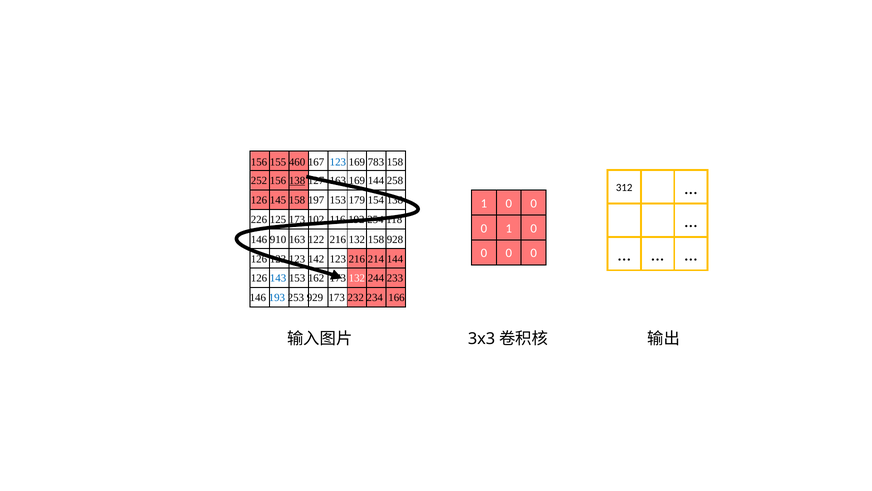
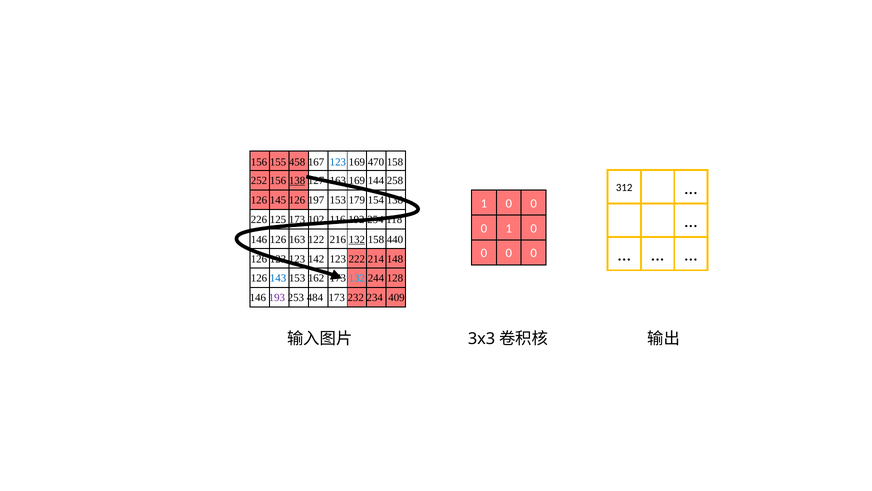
460: 460 -> 458
783: 783 -> 470
145 158: 158 -> 126
146 910: 910 -> 126
132 at (357, 239) underline: none -> present
928: 928 -> 440
216 at (357, 259): 216 -> 222
214 144: 144 -> 148
132 at (357, 278) colour: white -> light blue
233: 233 -> 128
193 colour: blue -> purple
929: 929 -> 484
166: 166 -> 409
